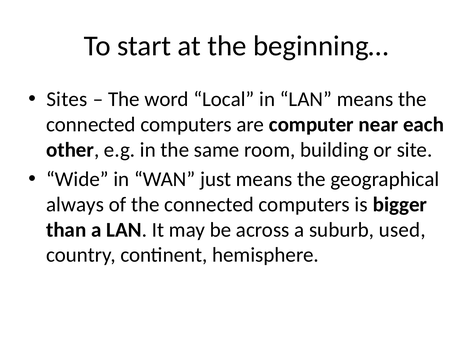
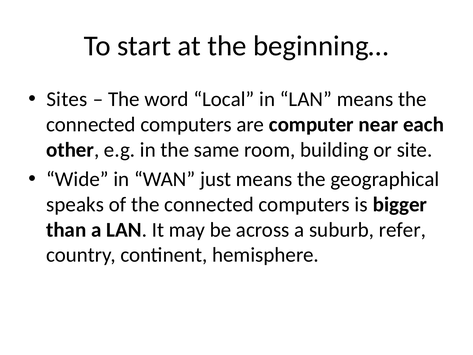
always: always -> speaks
used: used -> refer
